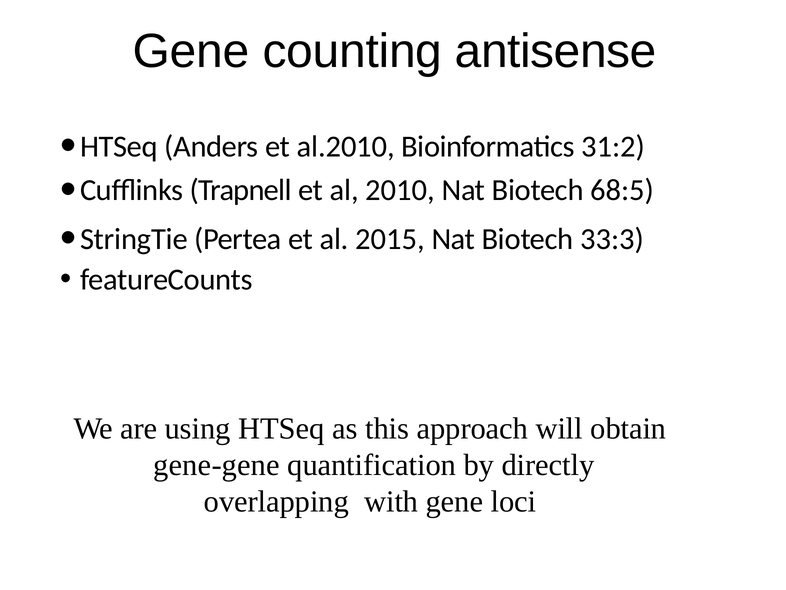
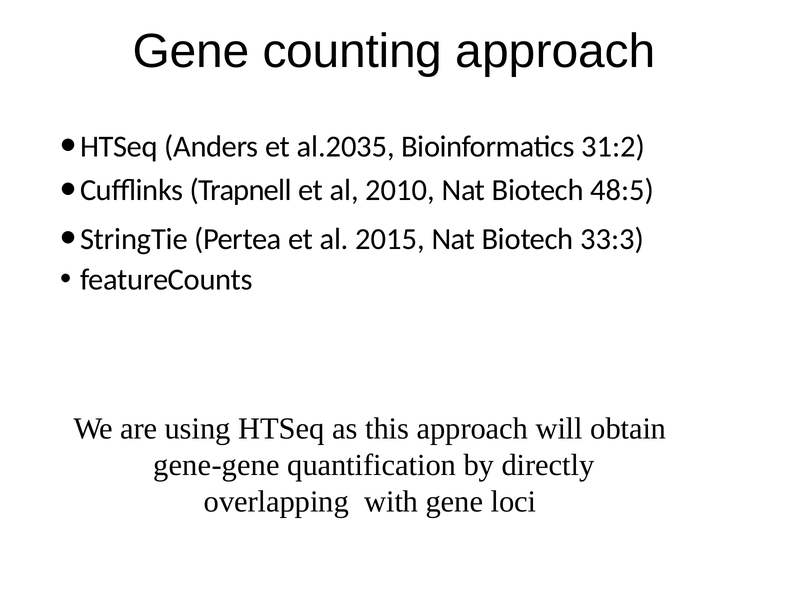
counting antisense: antisense -> approach
al.2010: al.2010 -> al.2035
68:5: 68:5 -> 48:5
